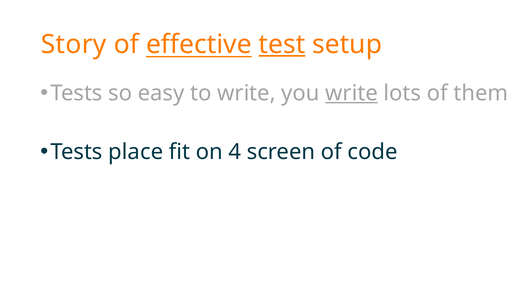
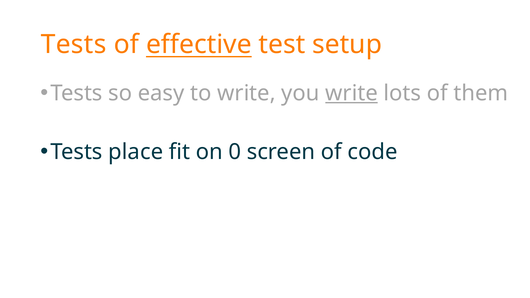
Story at (74, 45): Story -> Tests
test underline: present -> none
4: 4 -> 0
